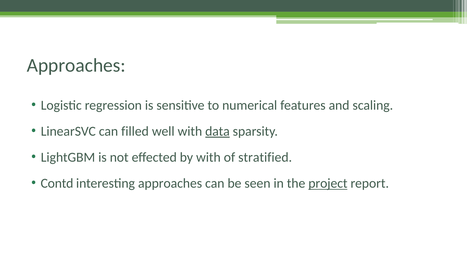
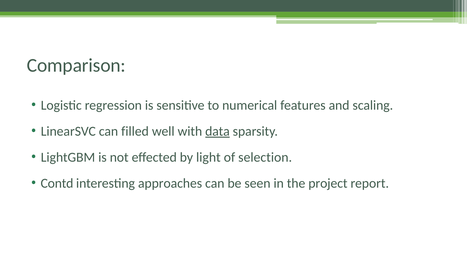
Approaches at (76, 65): Approaches -> Comparison
by with: with -> light
stratified: stratified -> selection
project underline: present -> none
